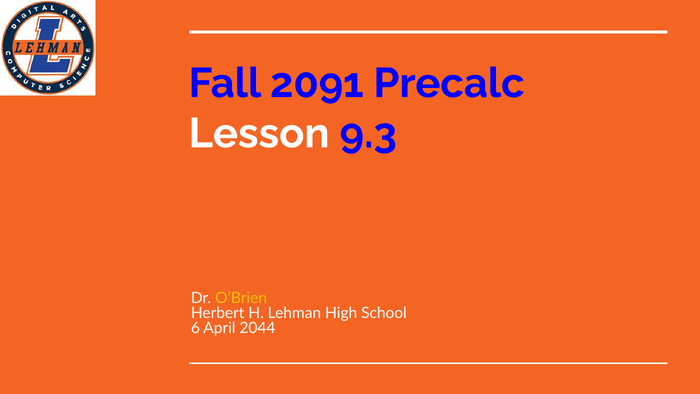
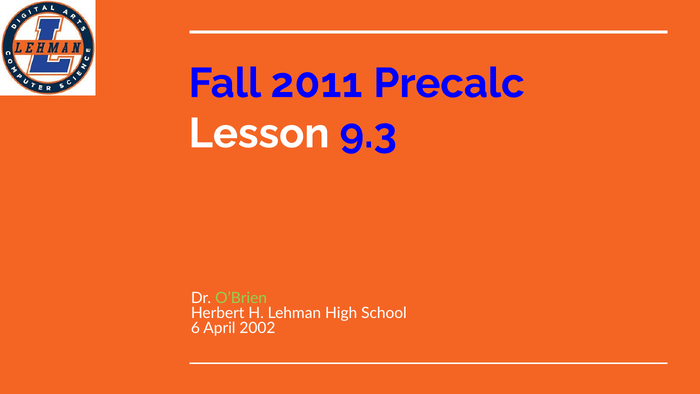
2091: 2091 -> 2011
O’Brien colour: yellow -> light green
2044: 2044 -> 2002
